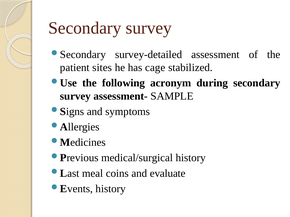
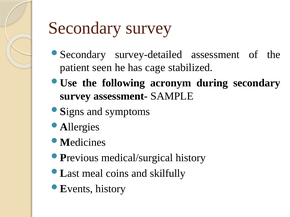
sites: sites -> seen
evaluate: evaluate -> skilfully
